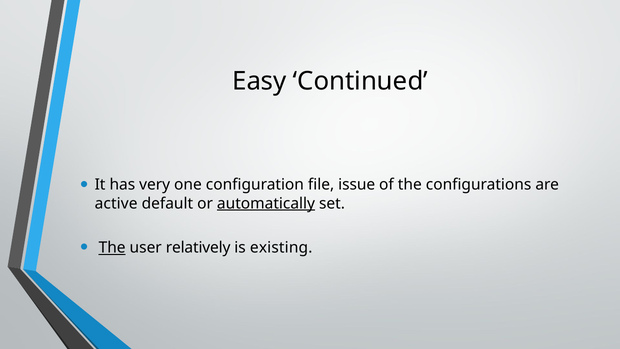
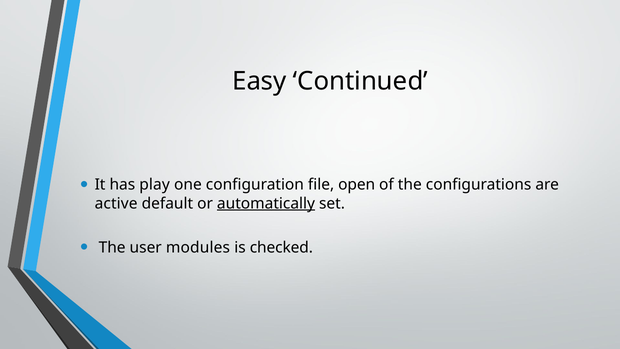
very: very -> play
issue: issue -> open
The at (112, 248) underline: present -> none
relatively: relatively -> modules
existing: existing -> checked
